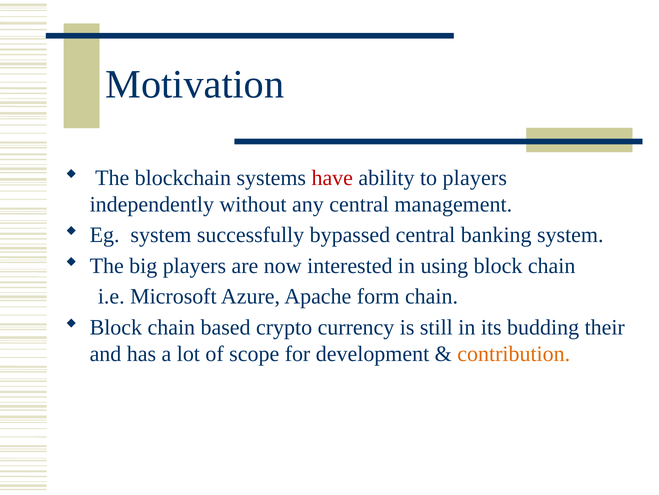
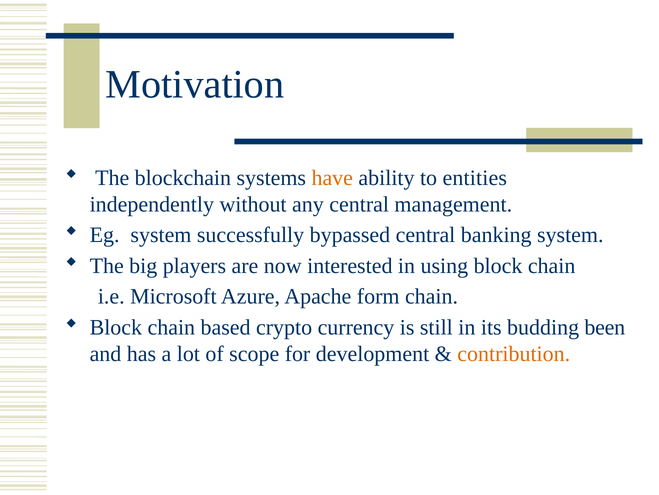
have colour: red -> orange
to players: players -> entities
their: their -> been
